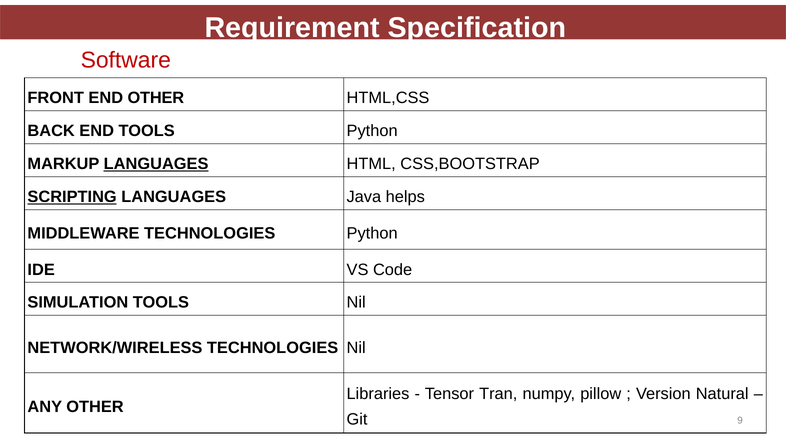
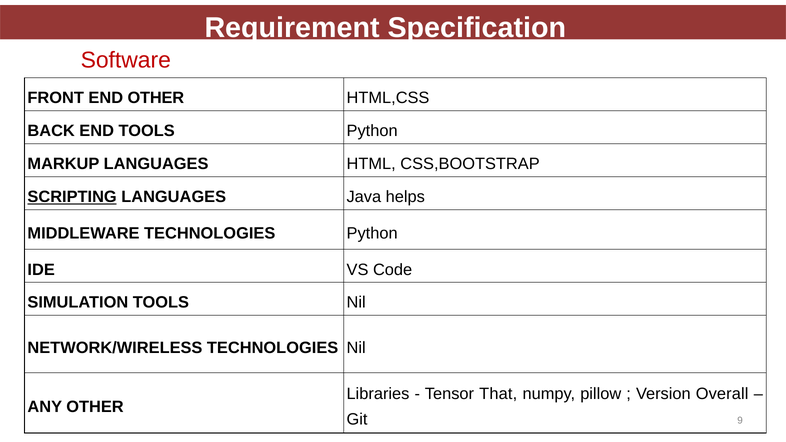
LANGUAGES at (156, 164) underline: present -> none
Tran: Tran -> That
Natural: Natural -> Overall
